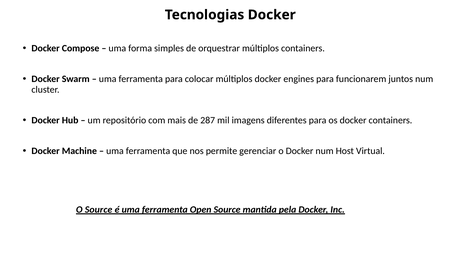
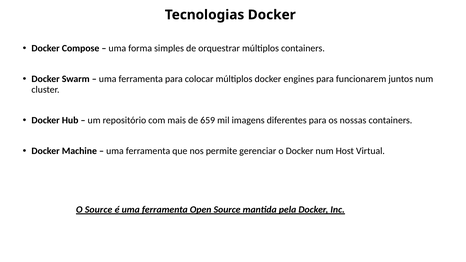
287: 287 -> 659
os docker: docker -> nossas
